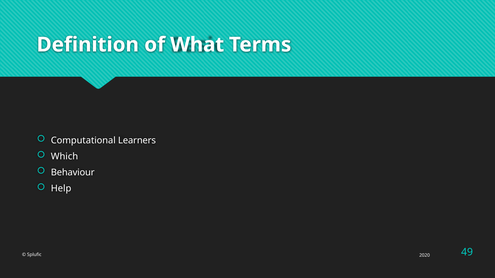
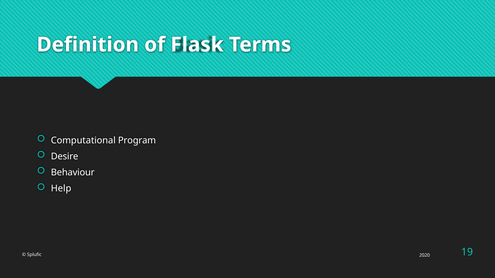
What: What -> Flask
Learners: Learners -> Program
Which: Which -> Desire
49: 49 -> 19
